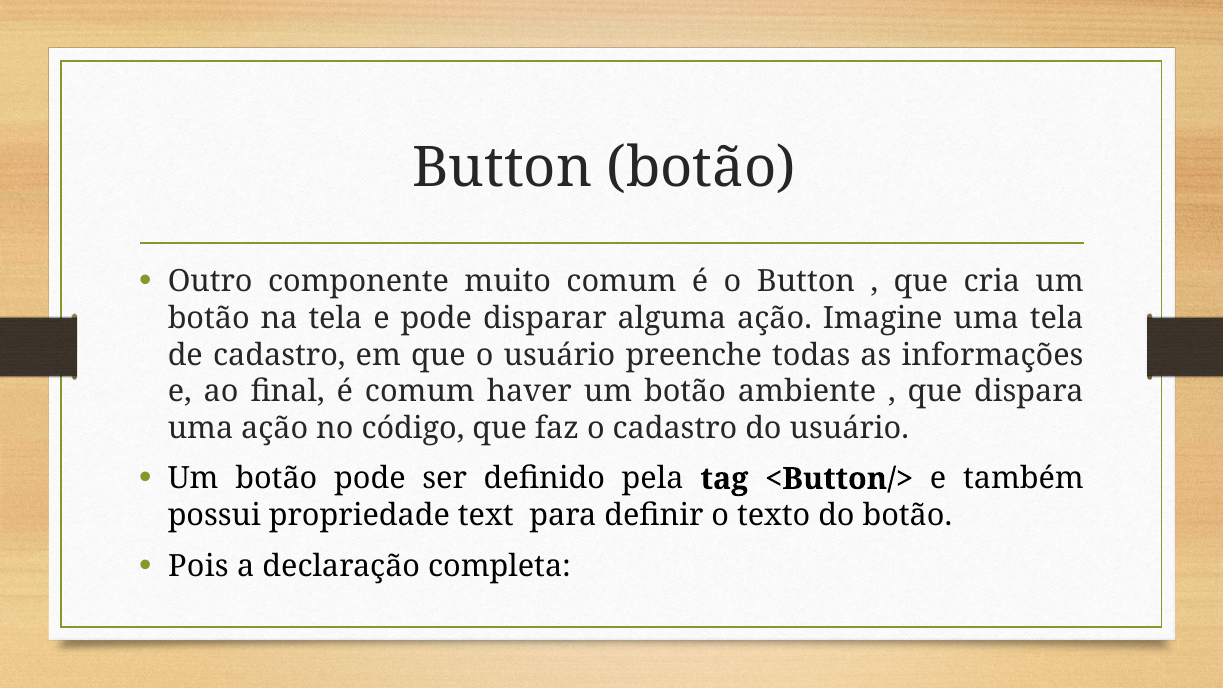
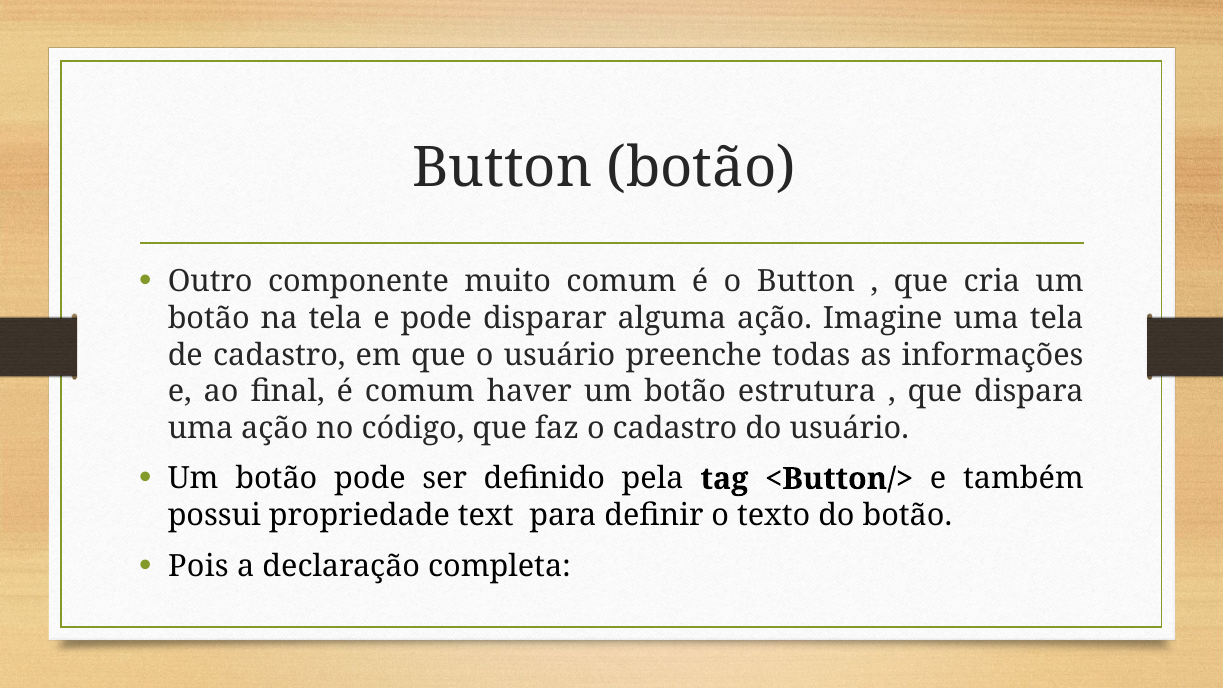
ambiente: ambiente -> estrutura
